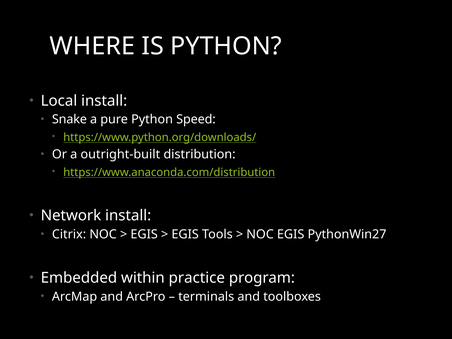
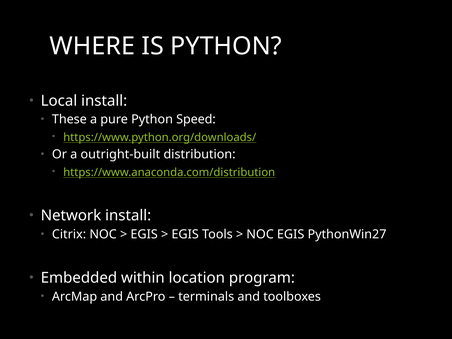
Snake: Snake -> These
practice: practice -> location
